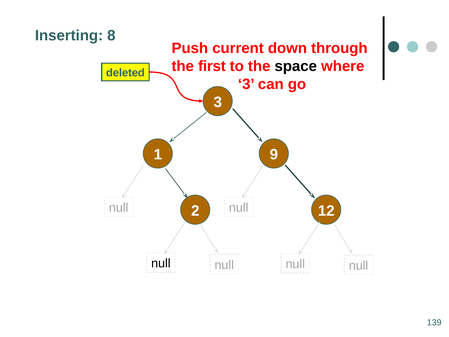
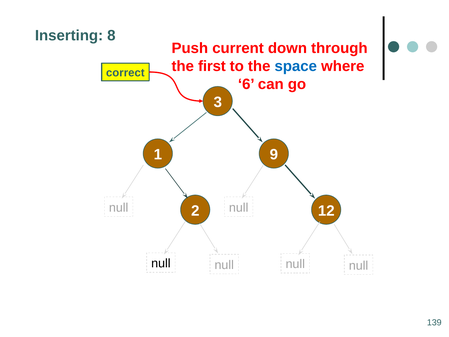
space colour: black -> blue
deleted: deleted -> correct
3 at (246, 84): 3 -> 6
